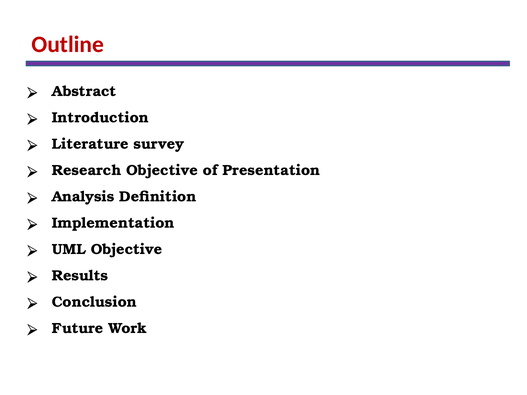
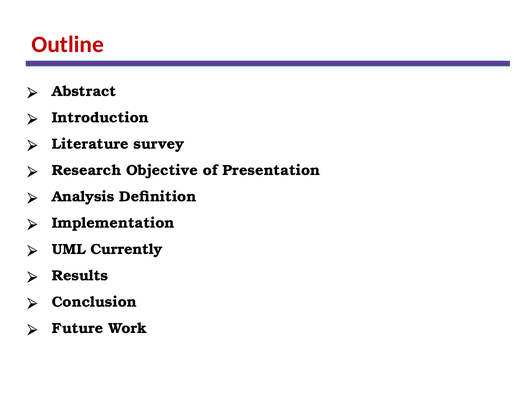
UML Objective: Objective -> Currently
